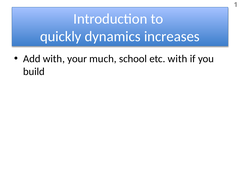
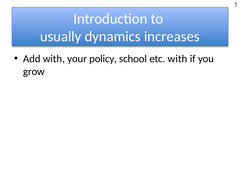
quickly: quickly -> usually
much: much -> policy
build: build -> grow
